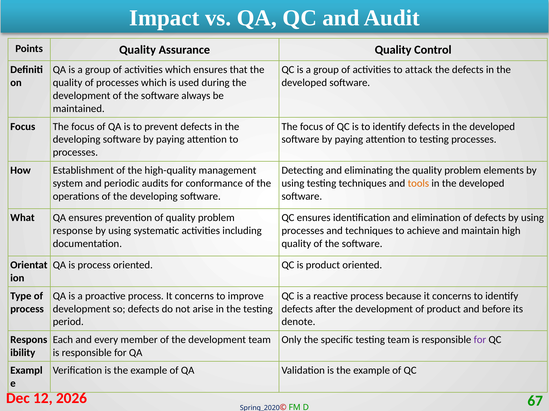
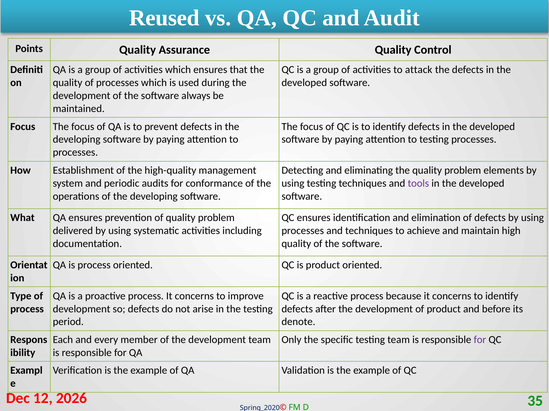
Impact: Impact -> Reused
tools colour: orange -> purple
response: response -> delivered
67: 67 -> 35
